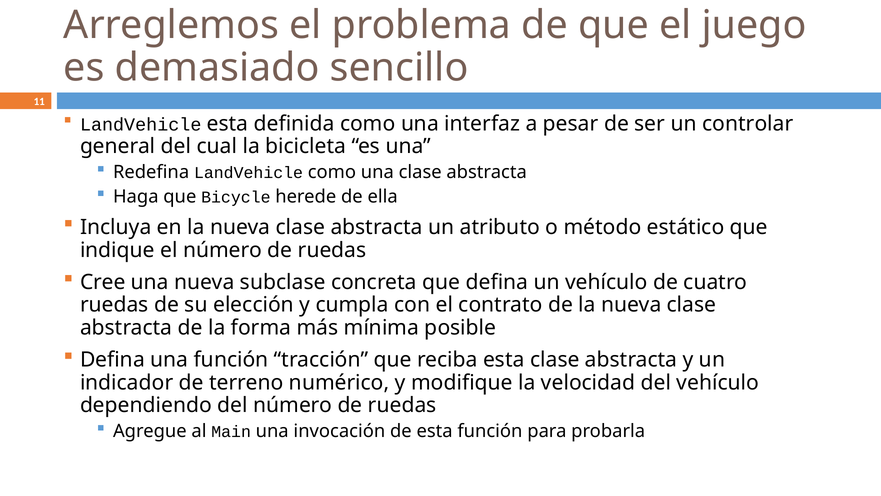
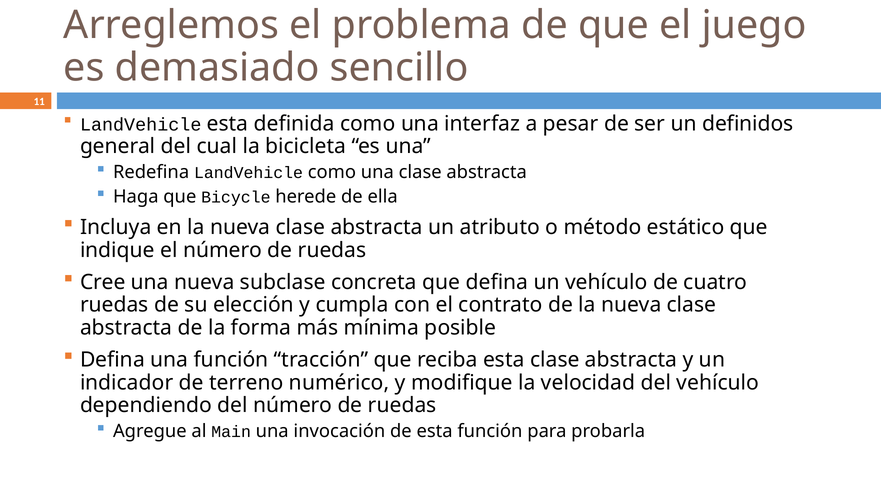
controlar: controlar -> definidos
